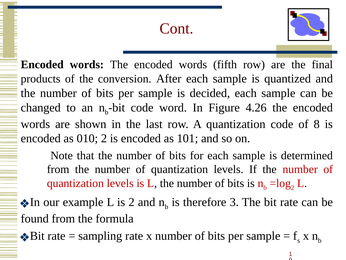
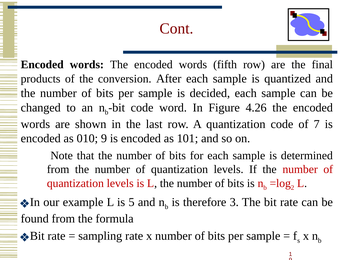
8: 8 -> 7
010 2: 2 -> 9
is 2: 2 -> 5
